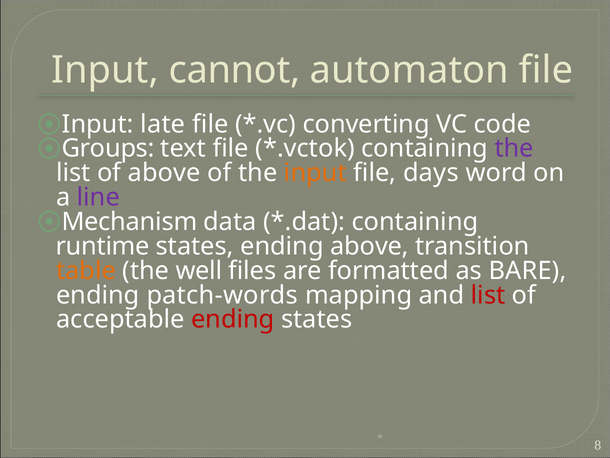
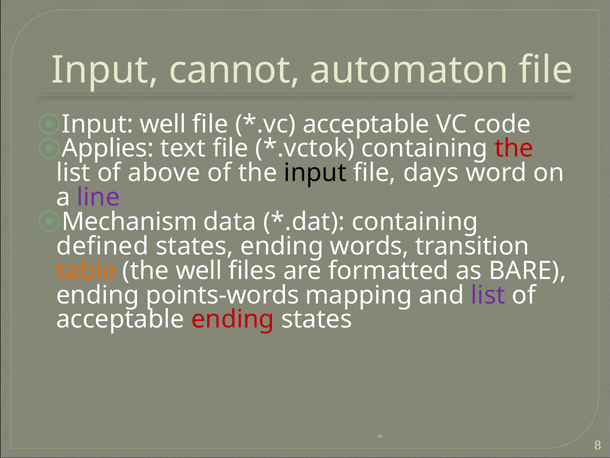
Input late: late -> well
converting at (366, 124): converting -> acceptable
Groups: Groups -> Applies
the at (514, 148) colour: purple -> red
input at (315, 173) colour: orange -> black
runtime: runtime -> defined
ending above: above -> words
patch-words: patch-words -> points-words
list at (488, 295) colour: red -> purple
